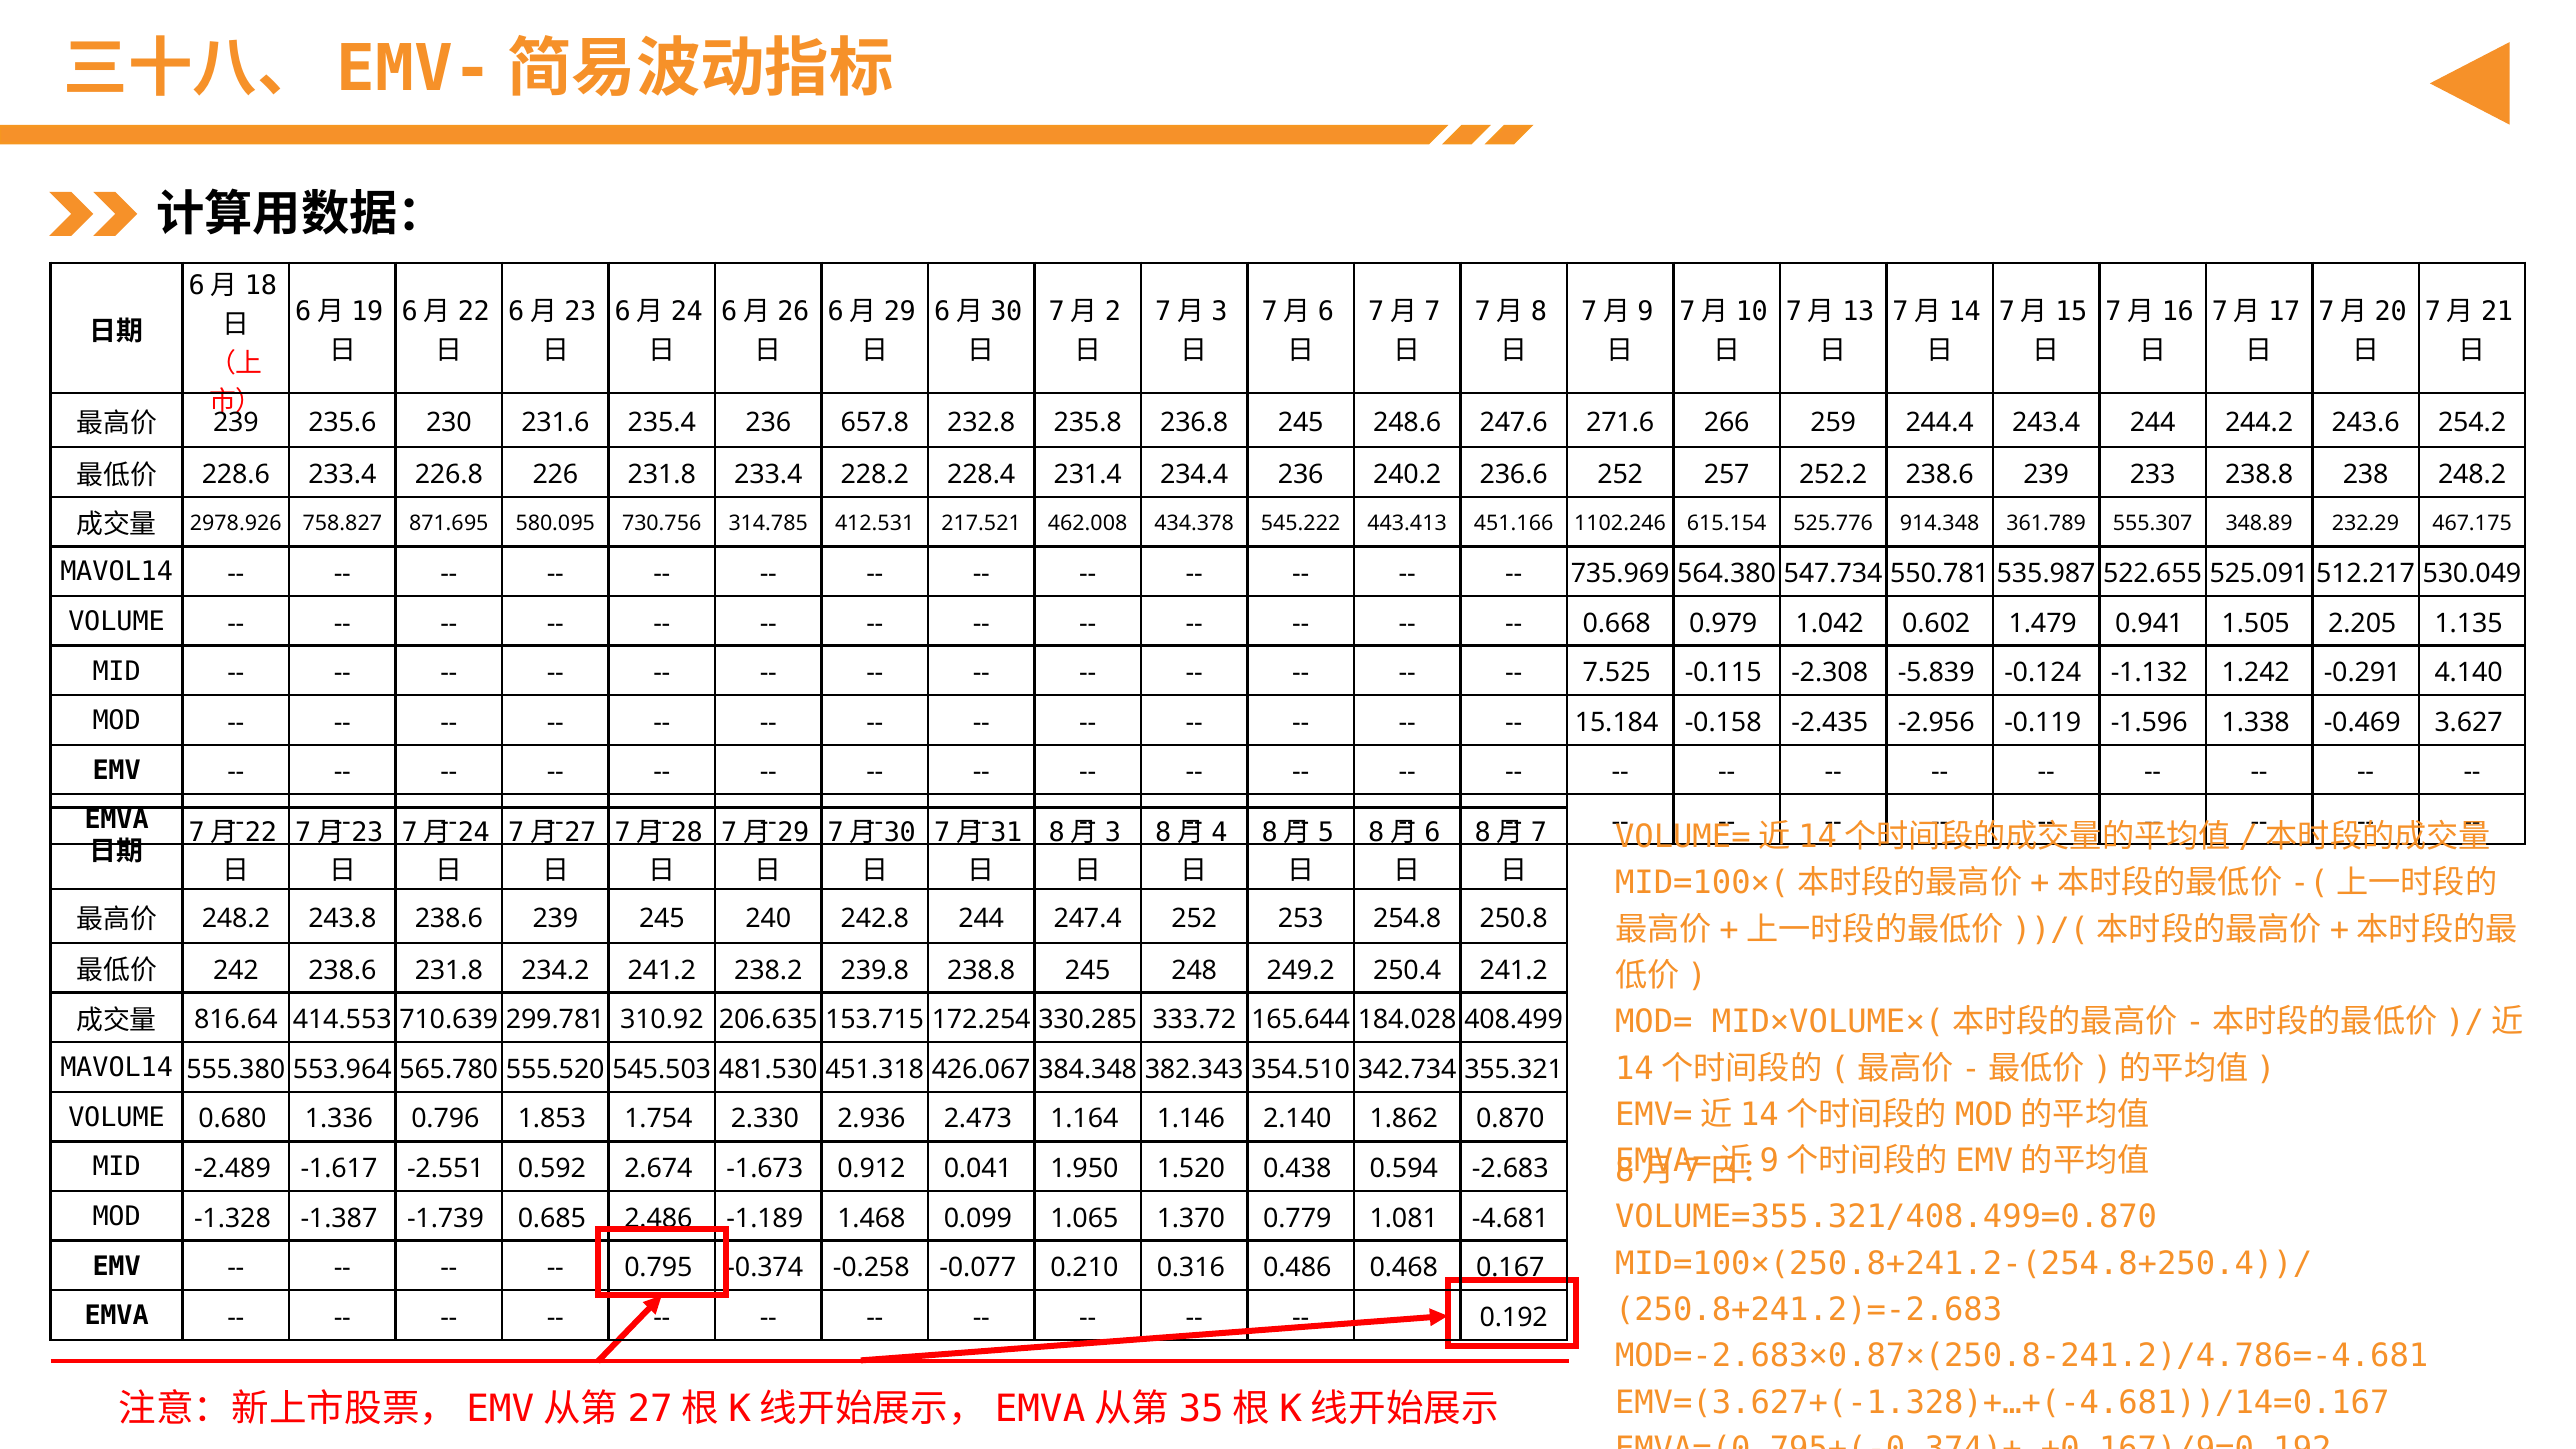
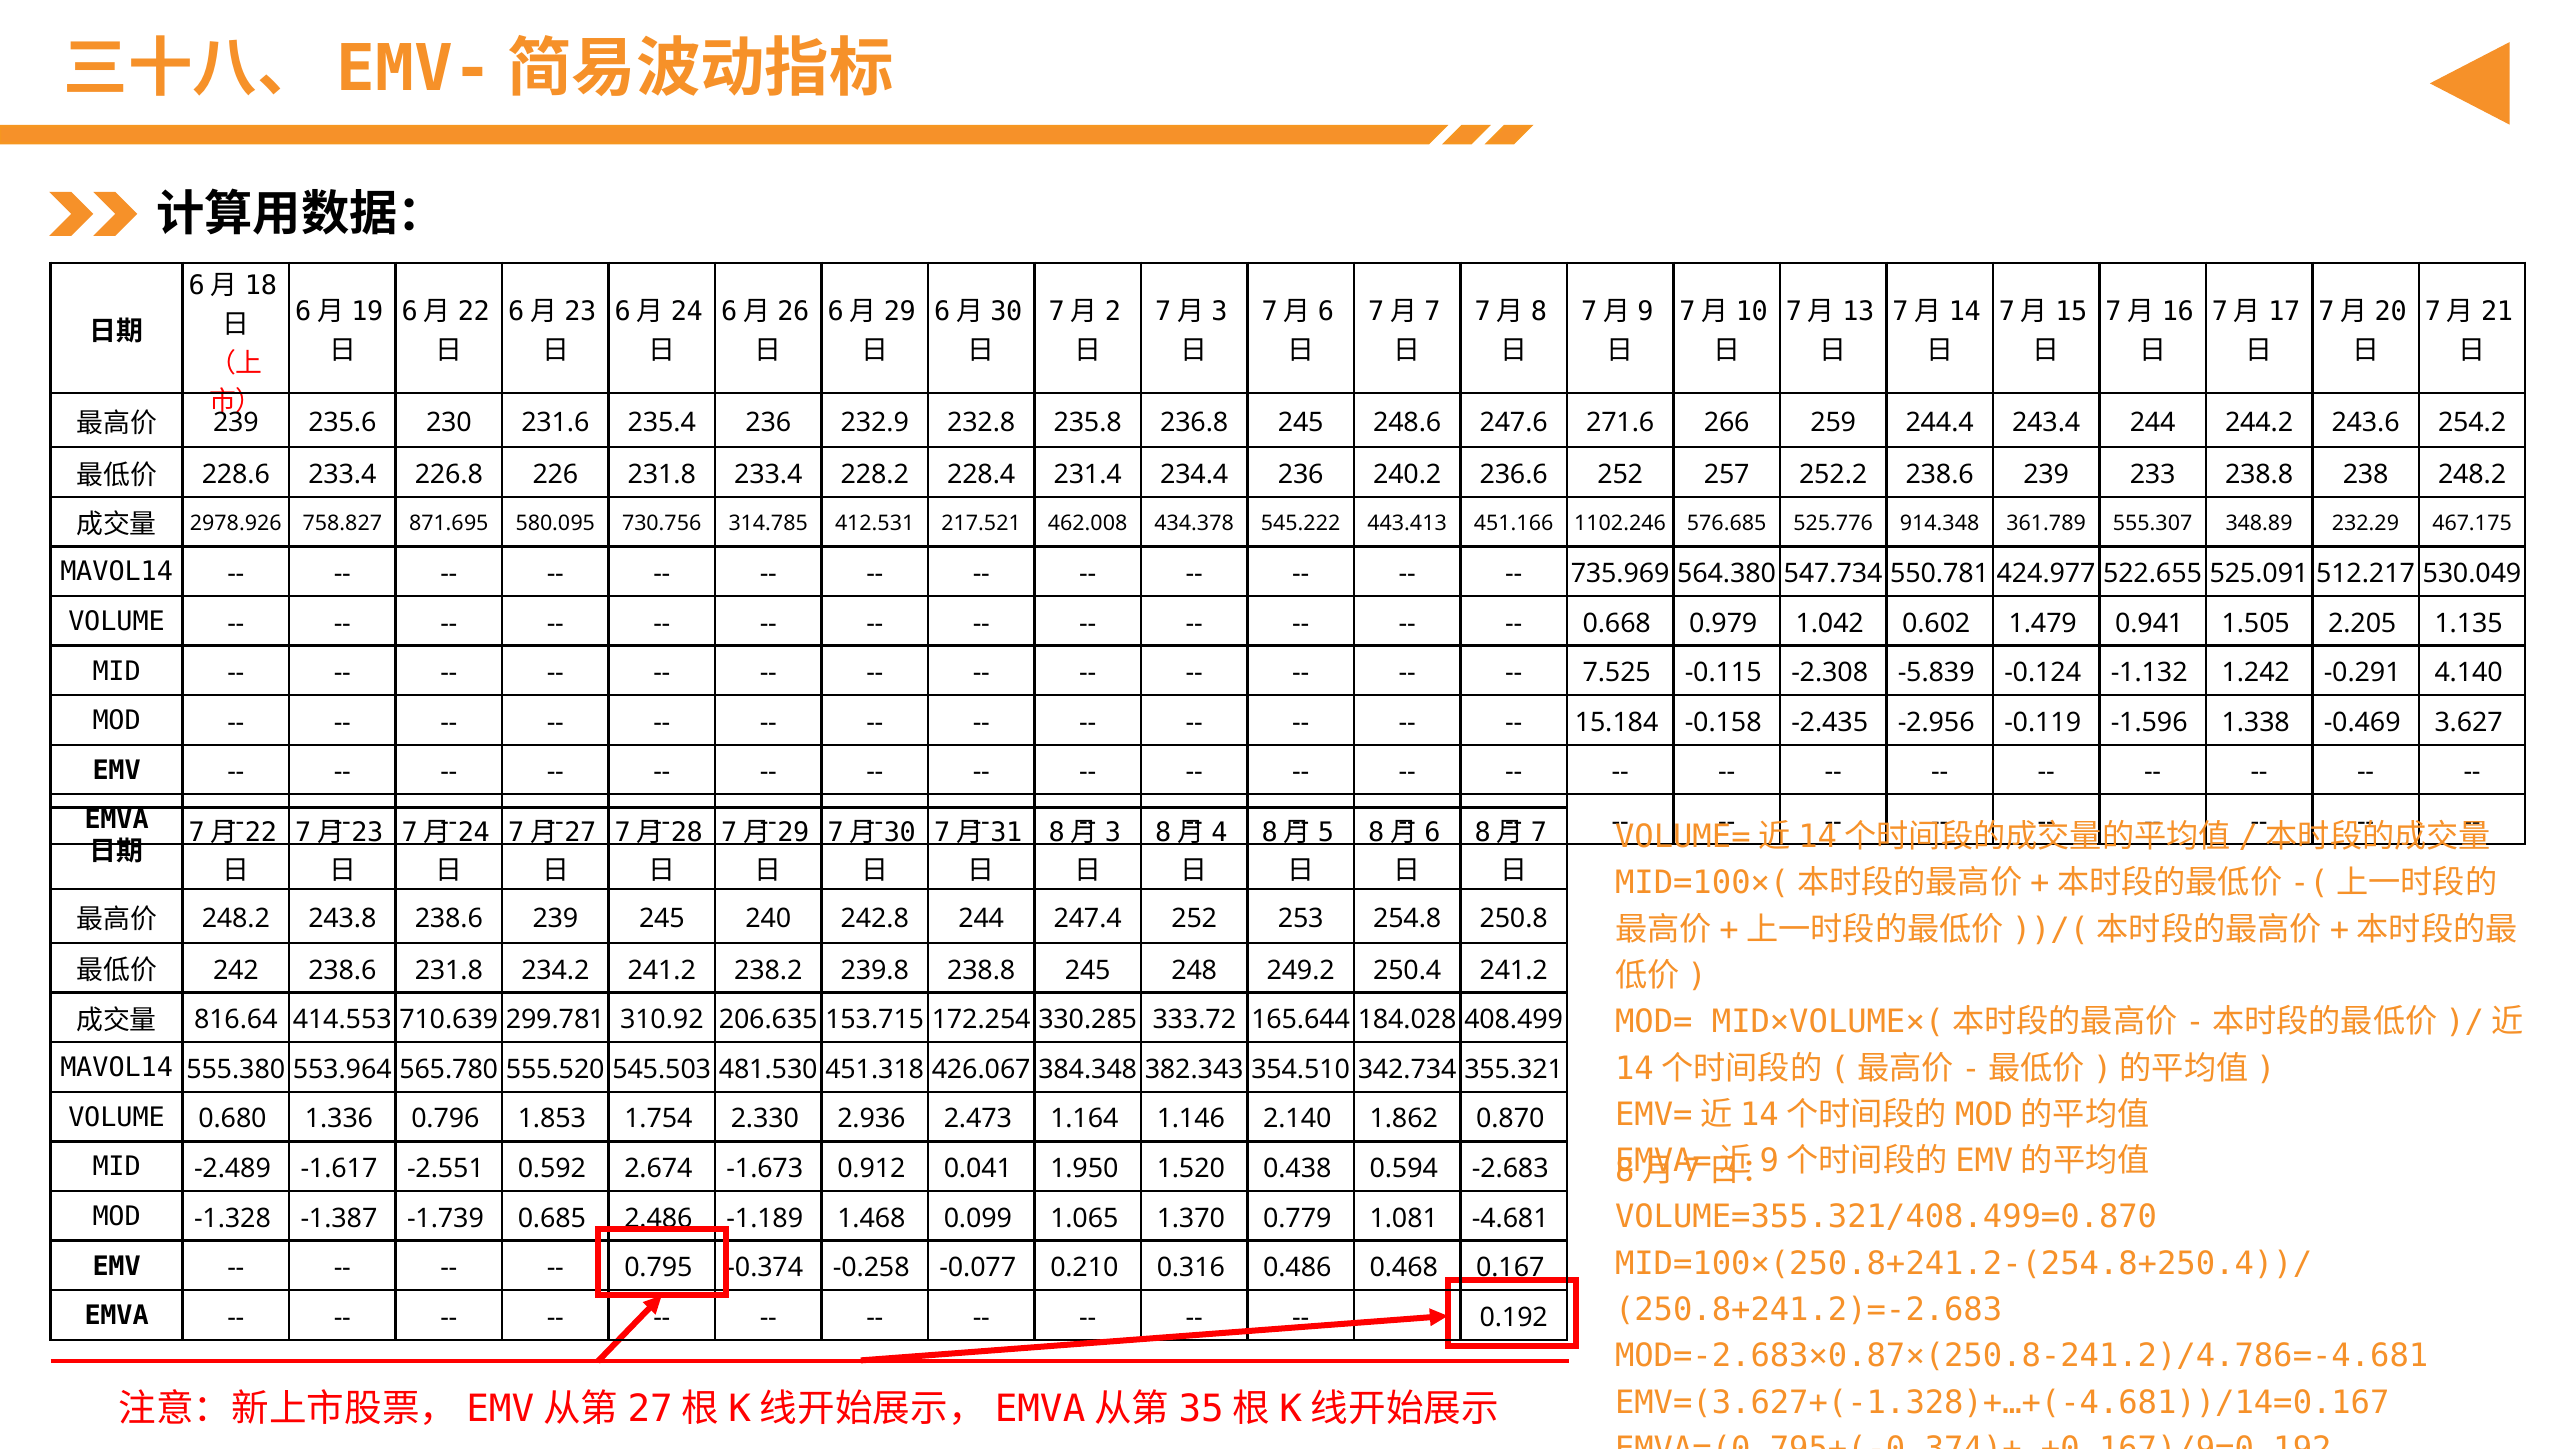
657.8: 657.8 -> 232.9
615.154: 615.154 -> 576.685
535.987: 535.987 -> 424.977
